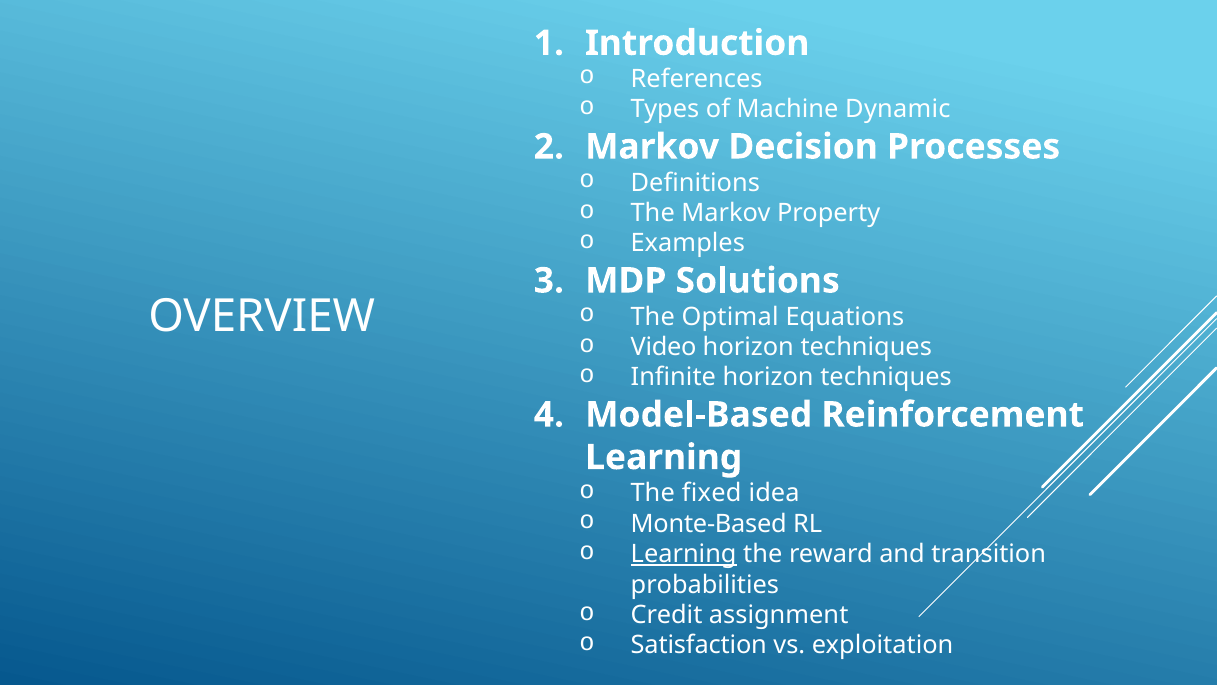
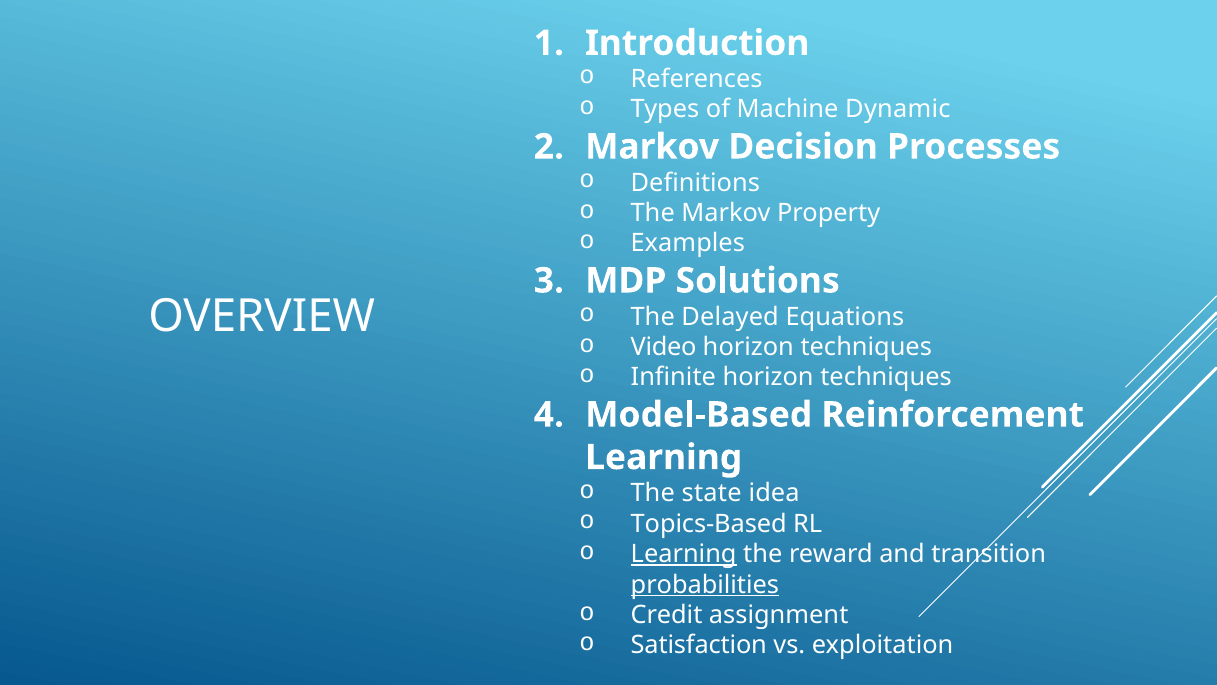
Optimal: Optimal -> Delayed
fixed: fixed -> state
Monte-Based: Monte-Based -> Topics-Based
probabilities underline: none -> present
